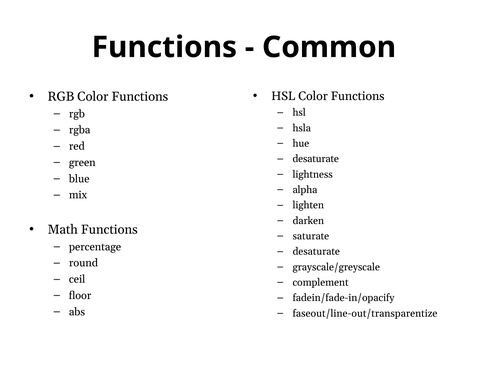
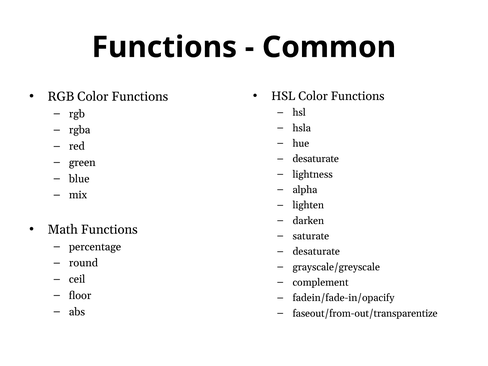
faseout/line-out/transparentize: faseout/line-out/transparentize -> faseout/from-out/transparentize
